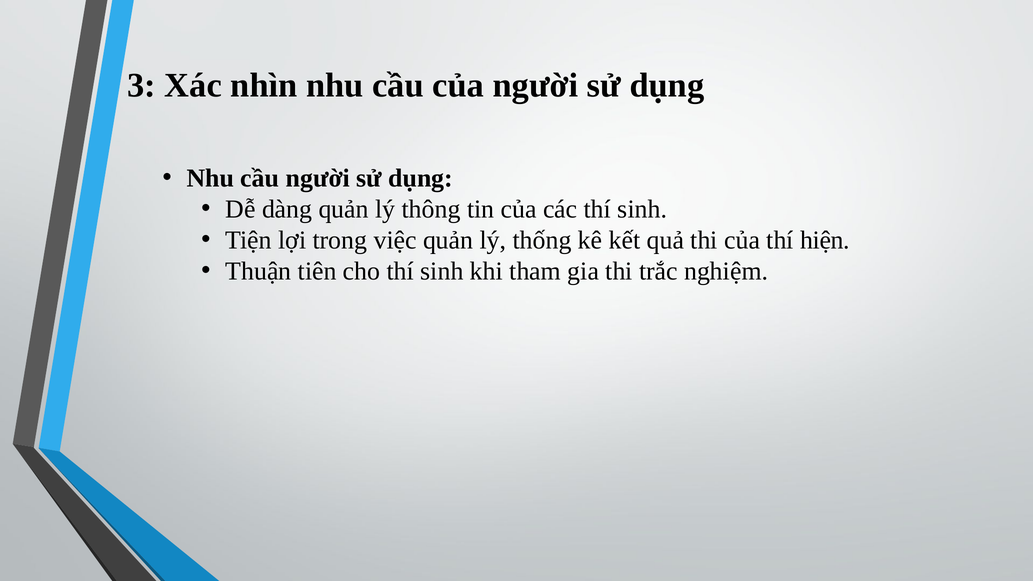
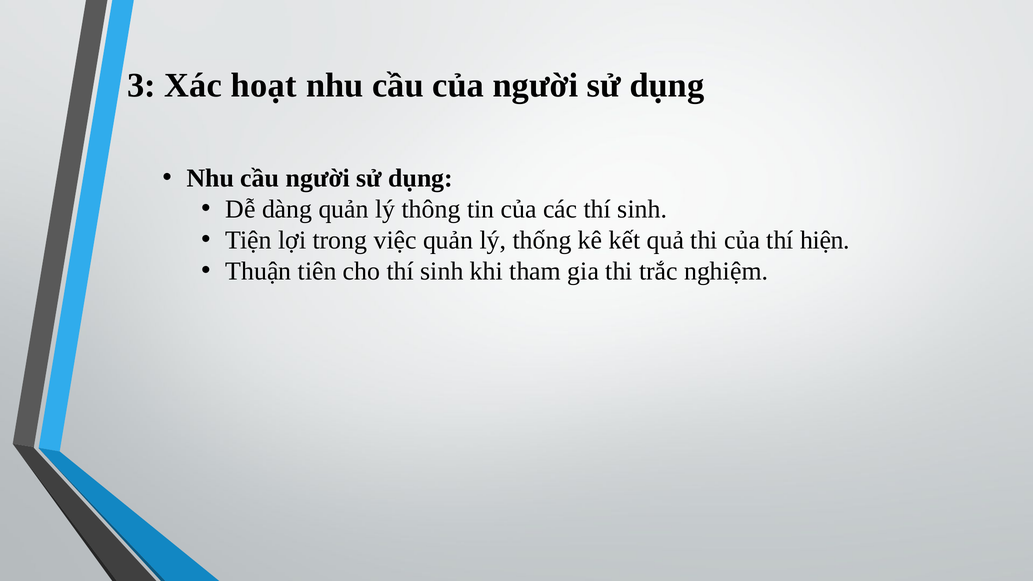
nhìn: nhìn -> hoạt
